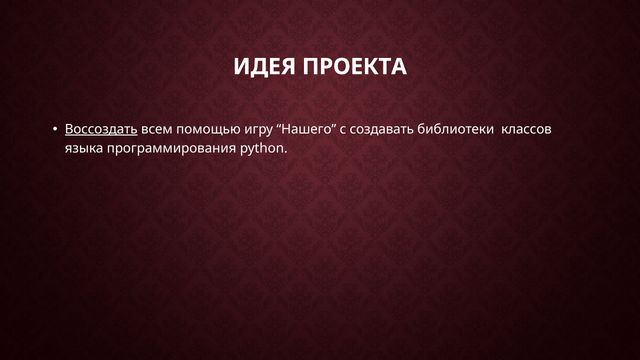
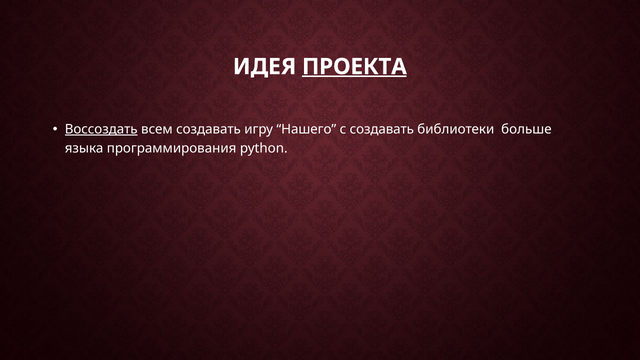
ПРОЕКТА underline: none -> present
всем помощью: помощью -> создавать
классов: классов -> больше
